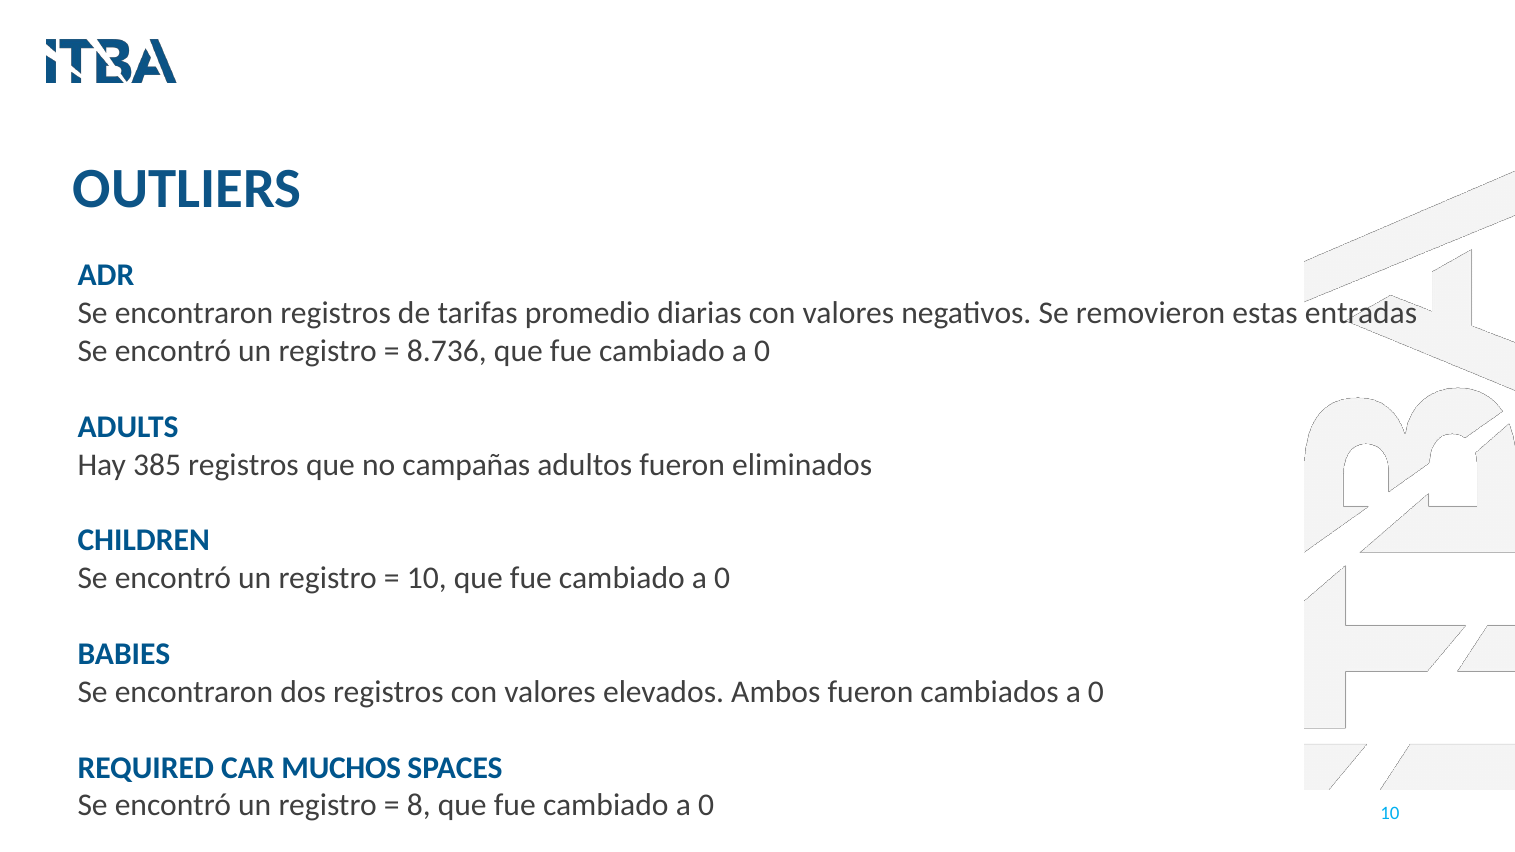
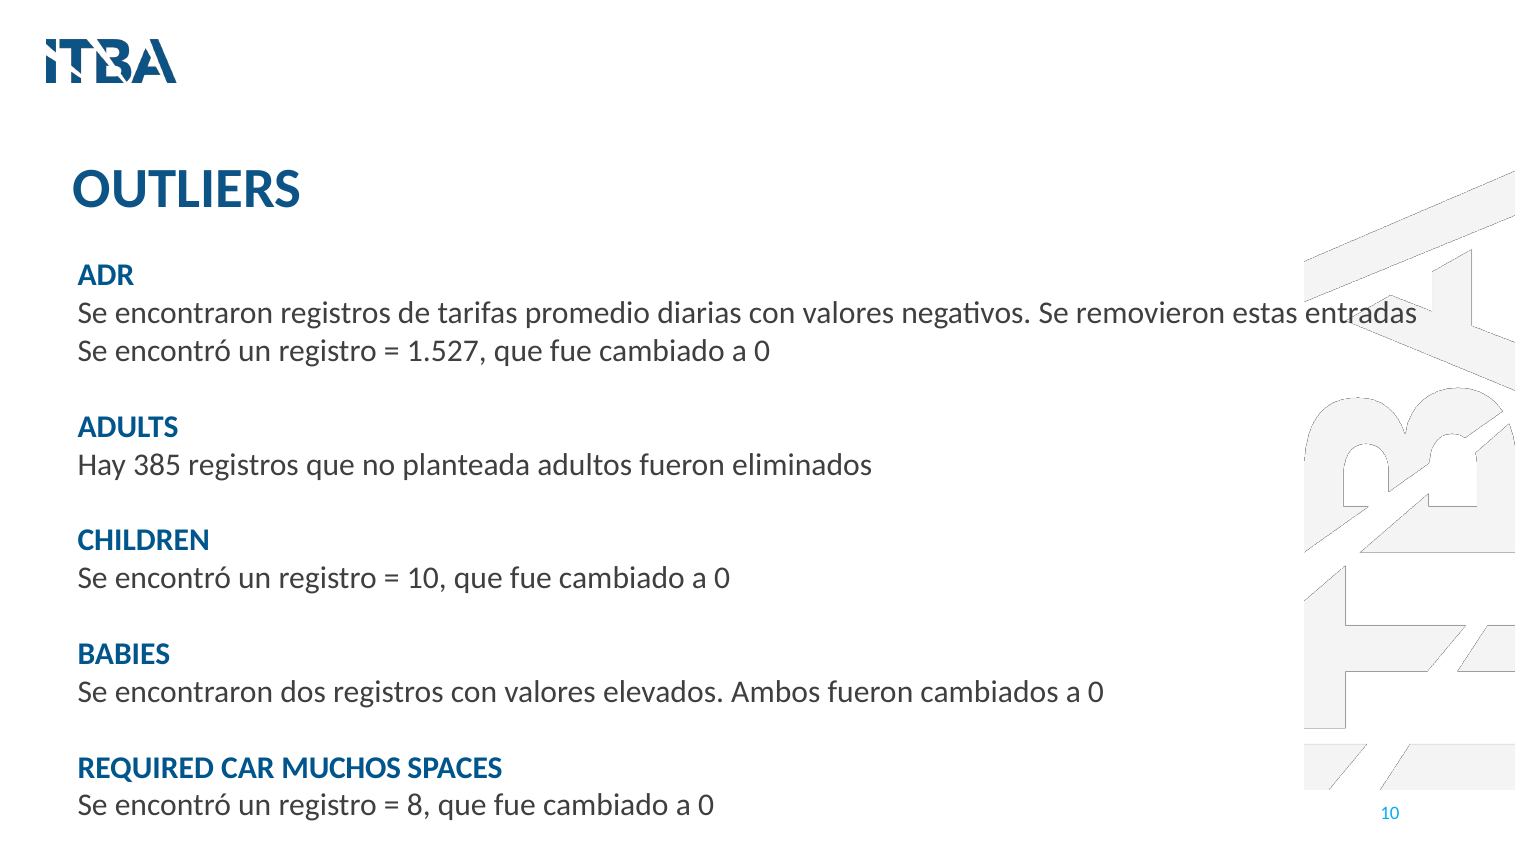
8.736: 8.736 -> 1.527
campañas: campañas -> planteada
